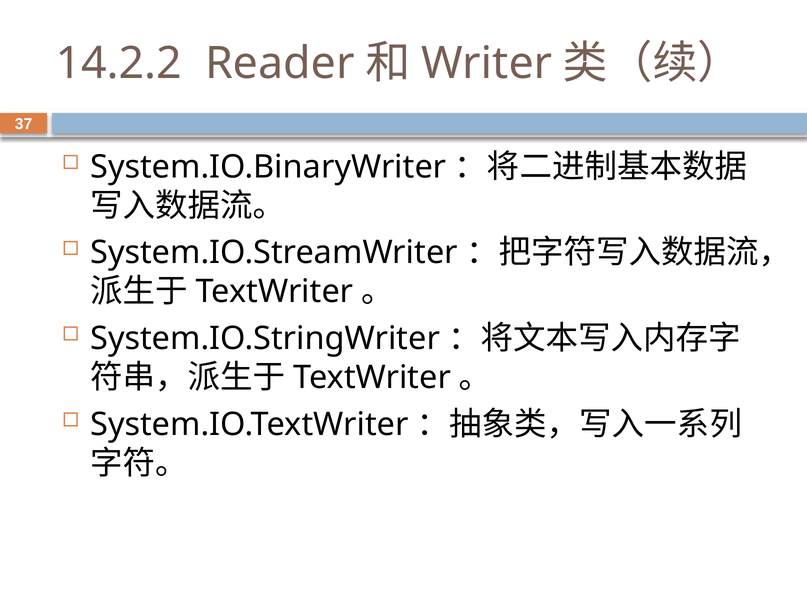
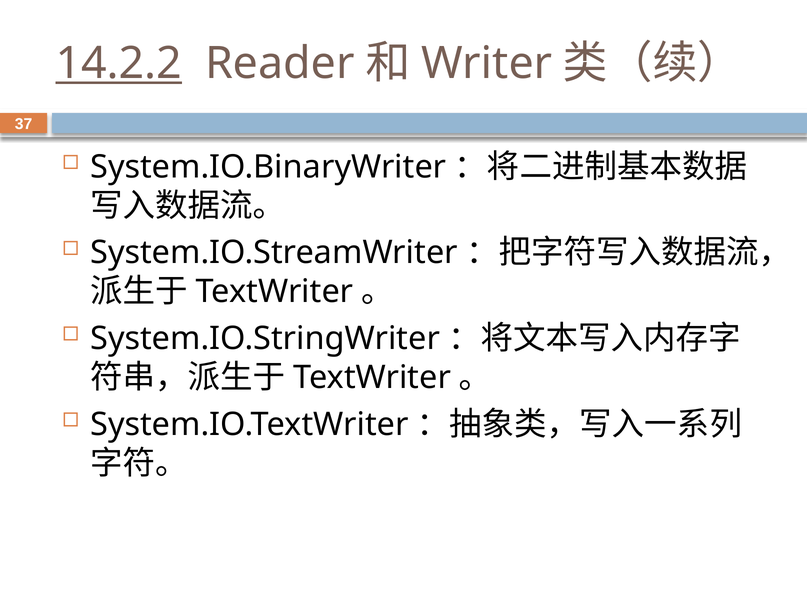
14.2.2 underline: none -> present
